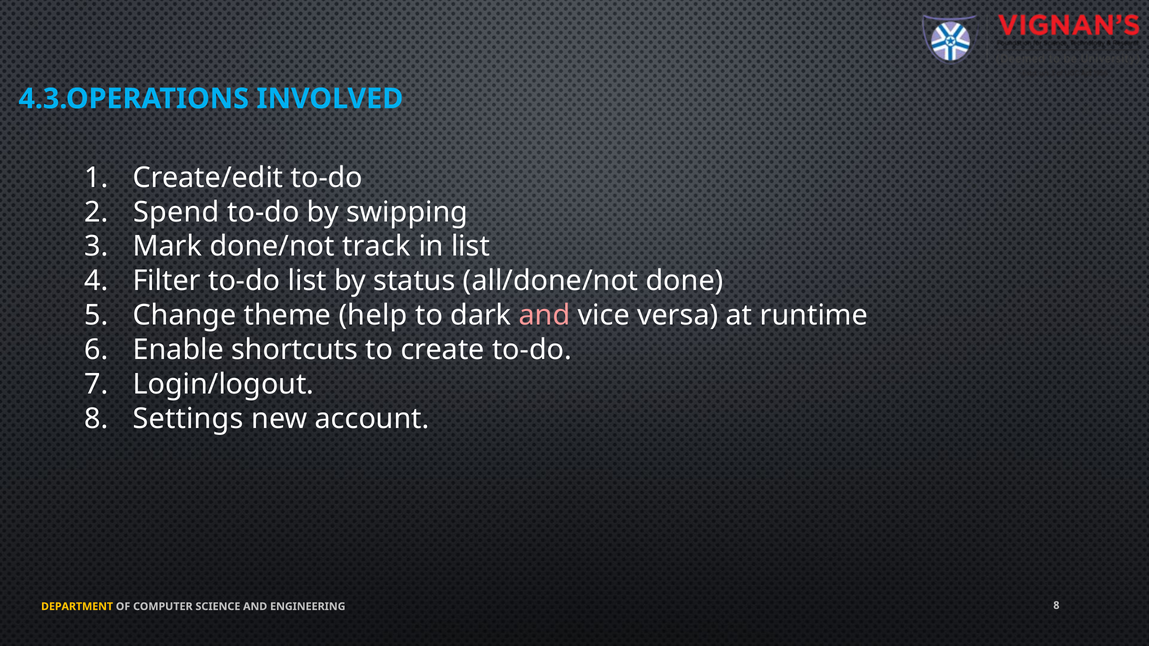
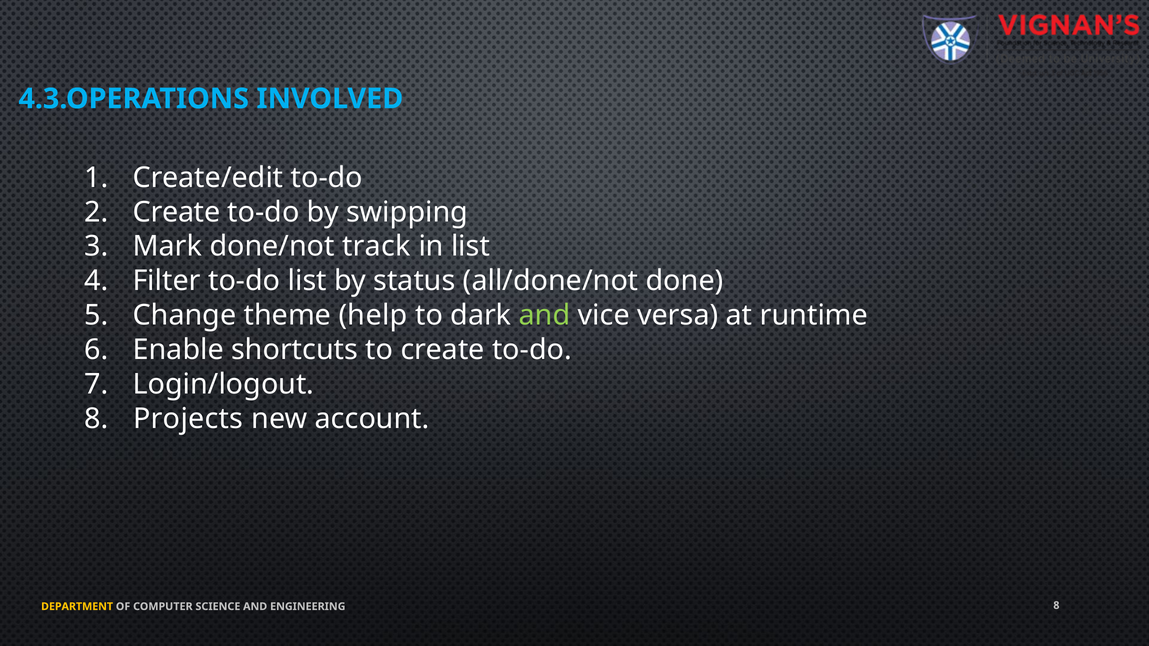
Spend at (176, 212): Spend -> Create
and at (545, 316) colour: pink -> light green
Settings: Settings -> Projects
